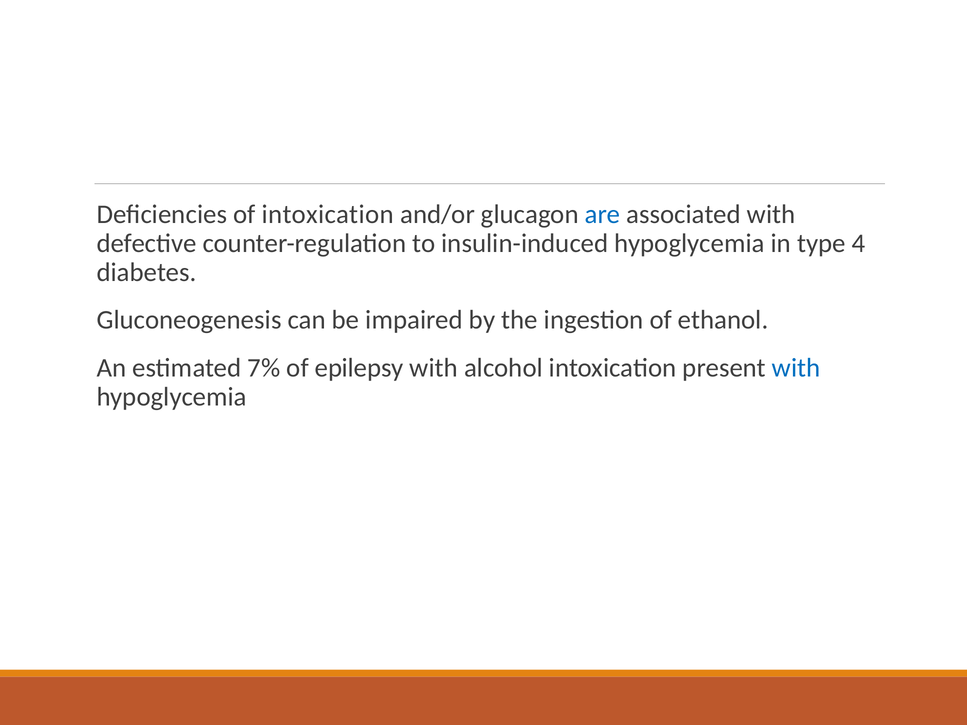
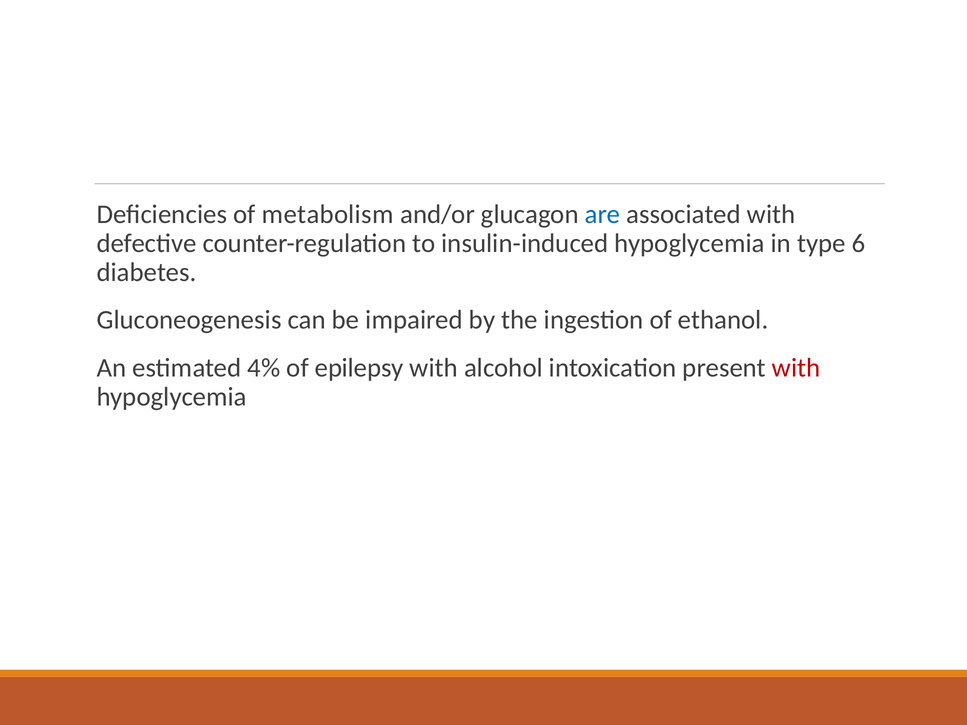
of intoxication: intoxication -> metabolism
4: 4 -> 6
7%: 7% -> 4%
with at (796, 368) colour: blue -> red
